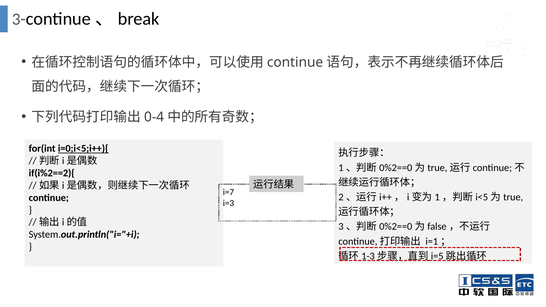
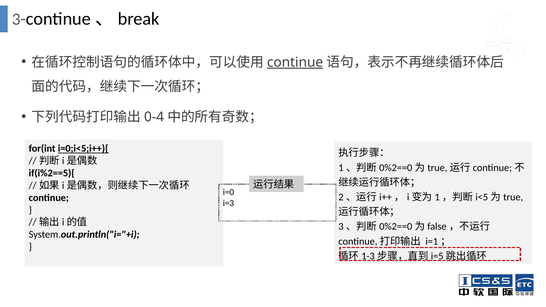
continue at (295, 62) underline: none -> present
if(i%2==2){: if(i%2==2){ -> if(i%2==5){
i=7: i=7 -> i=0
